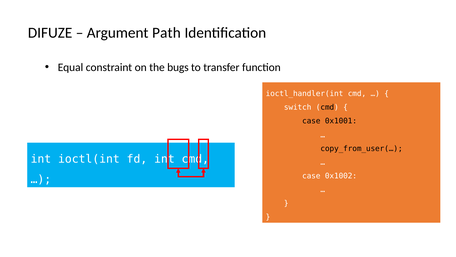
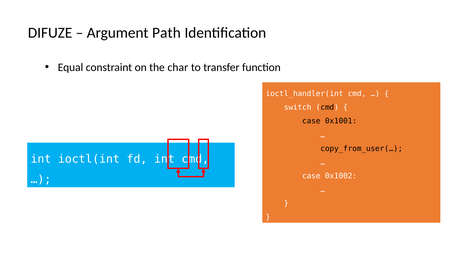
bugs: bugs -> char
